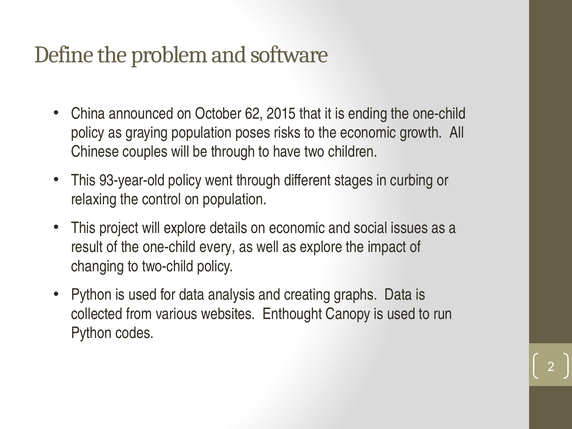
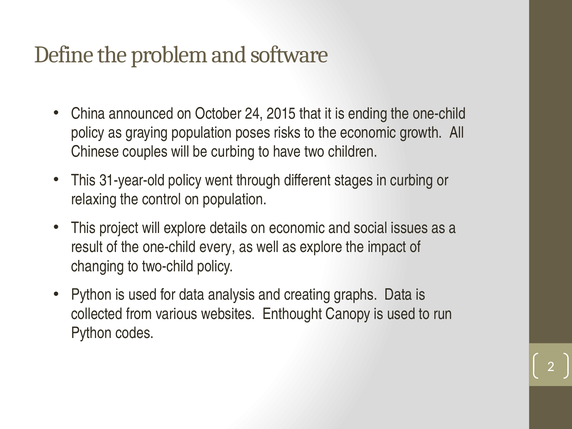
62: 62 -> 24
be through: through -> curbing
93-year-old: 93-year-old -> 31-year-old
